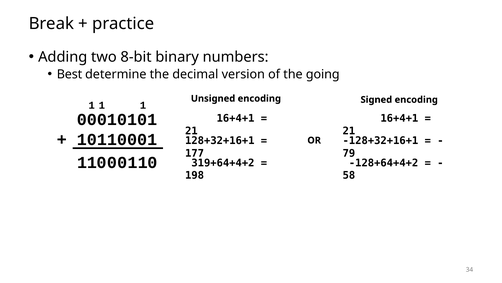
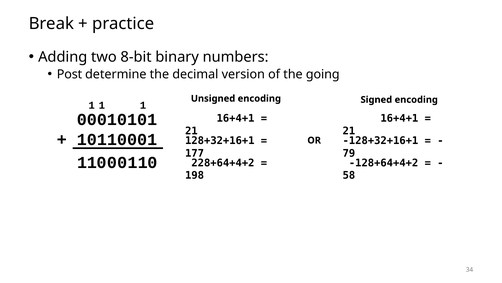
Best: Best -> Post
319+64+4+2: 319+64+4+2 -> 228+64+4+2
